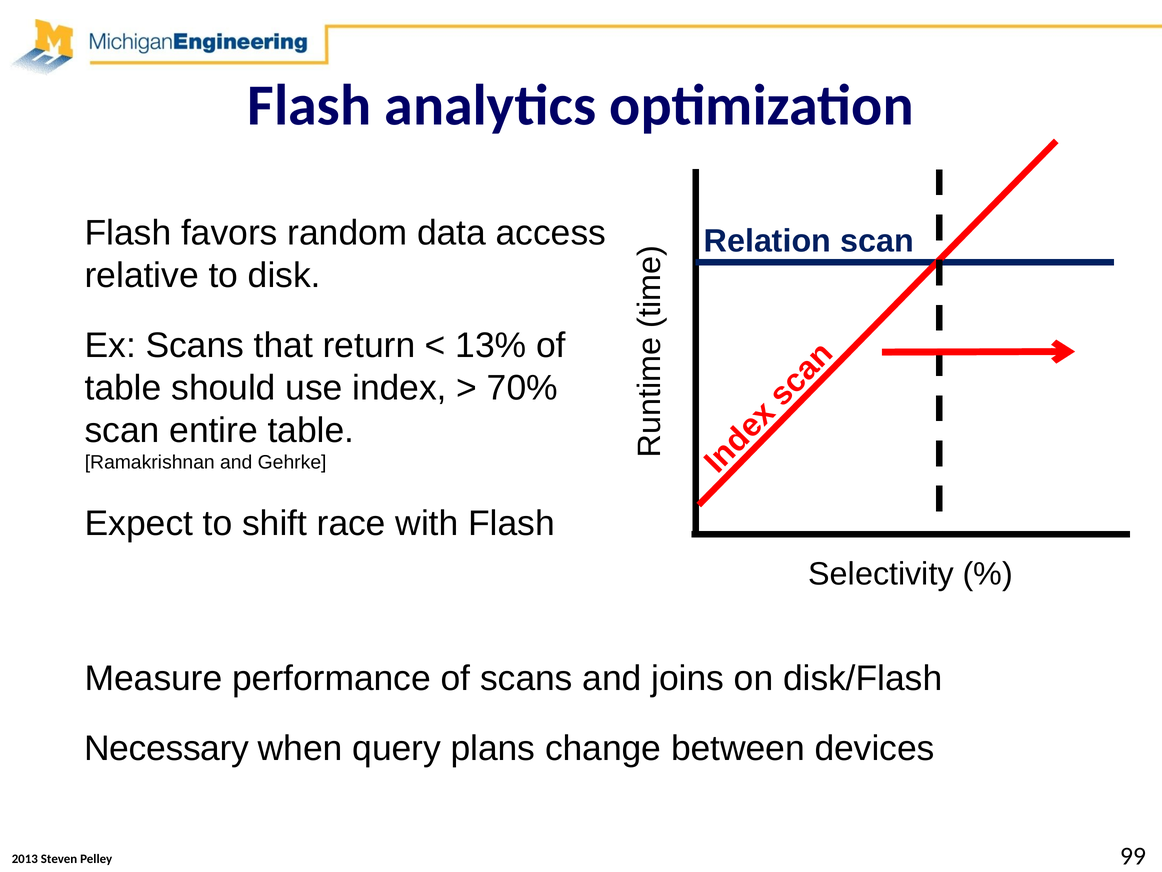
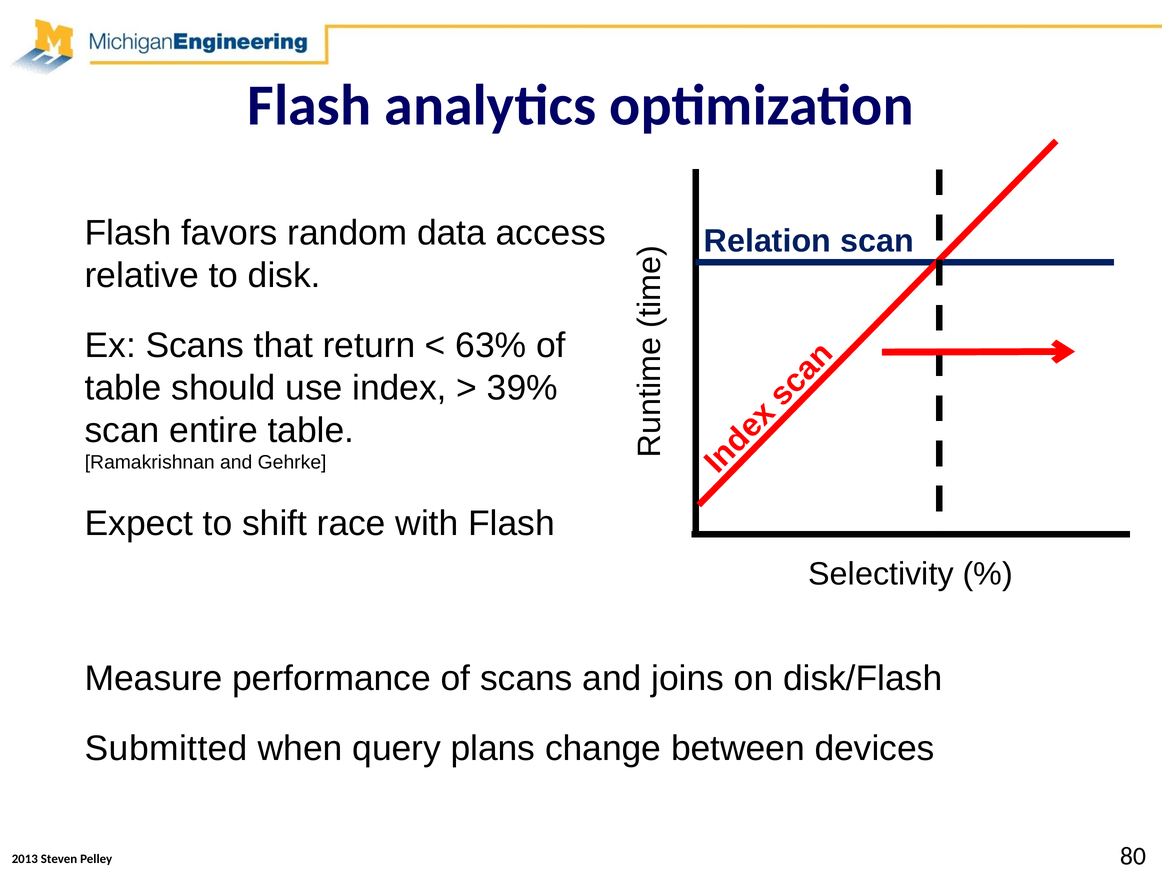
13%: 13% -> 63%
70%: 70% -> 39%
Necessary: Necessary -> Submitted
99: 99 -> 80
